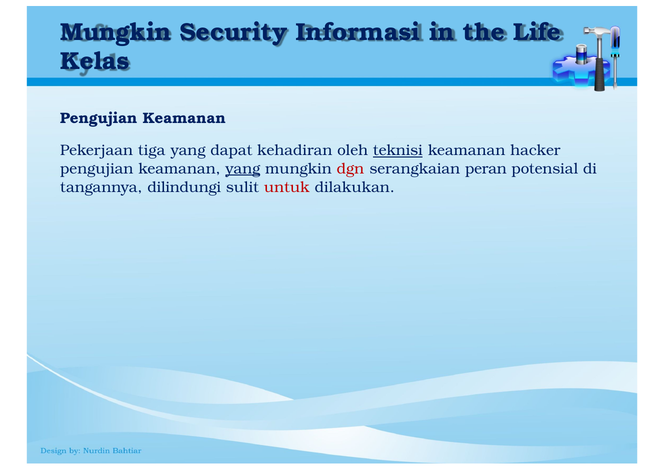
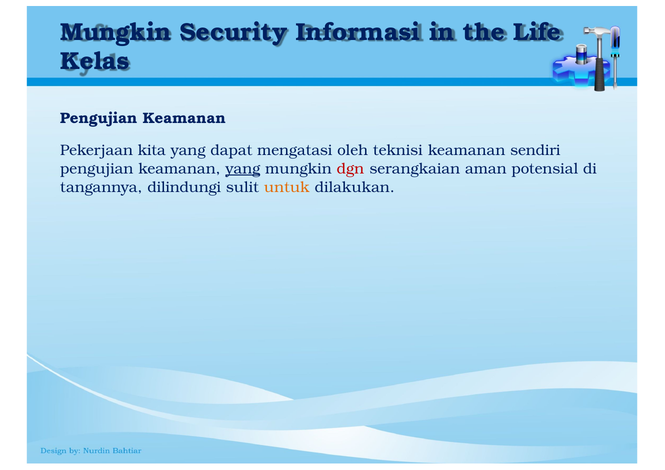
tiga: tiga -> kita
kehadiran: kehadiran -> mengatasi
teknisi underline: present -> none
hacker: hacker -> sendiri
peran: peran -> aman
untuk colour: red -> orange
